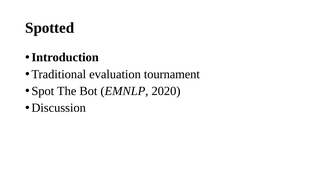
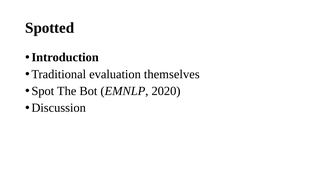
tournament: tournament -> themselves
